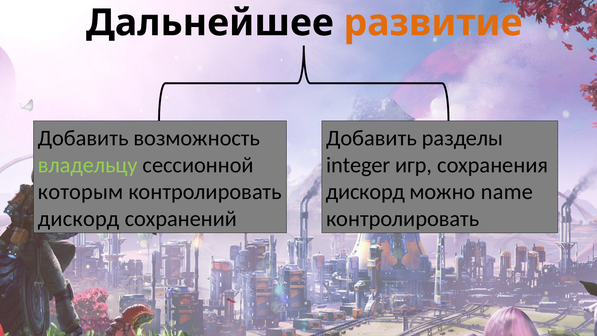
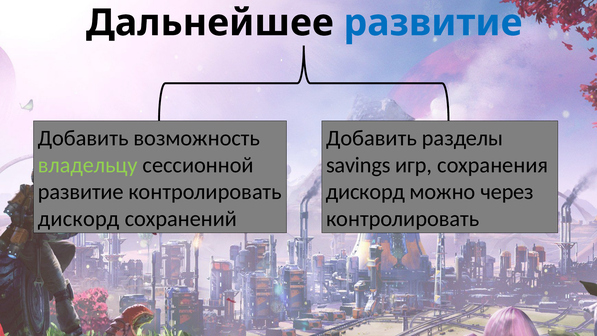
развитие at (433, 23) colour: orange -> blue
integer: integer -> savings
которым at (81, 192): которым -> развитие
name: name -> через
